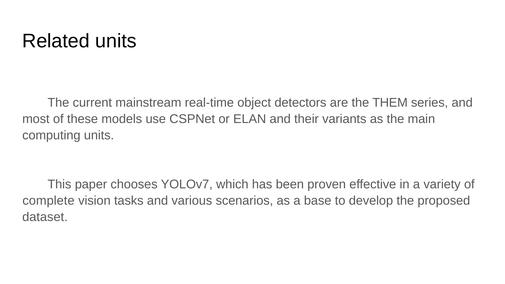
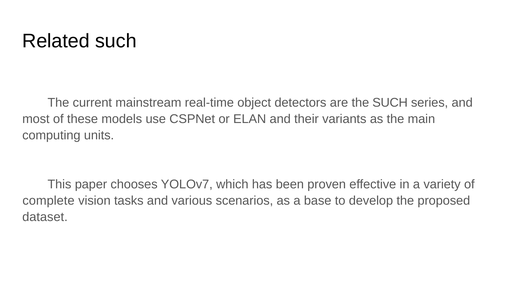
Related units: units -> such
the THEM: THEM -> SUCH
